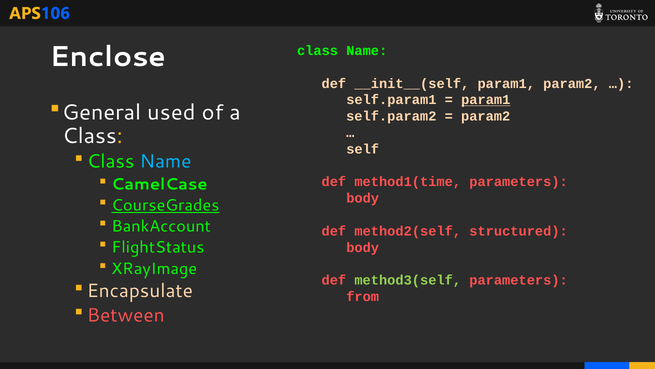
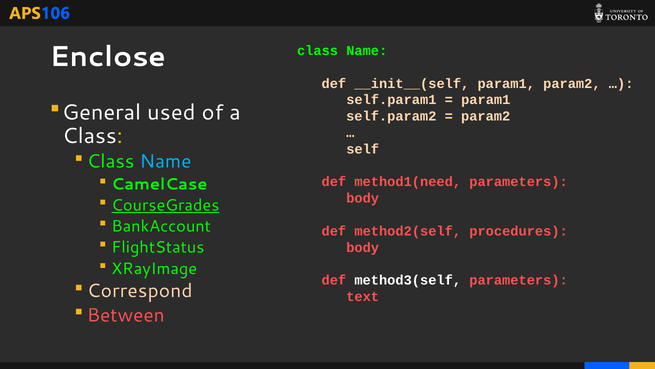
param1 at (486, 100) underline: present -> none
method1(time: method1(time -> method1(need
structured: structured -> procedures
method3(self colour: light green -> white
Encapsulate: Encapsulate -> Correspond
from: from -> text
